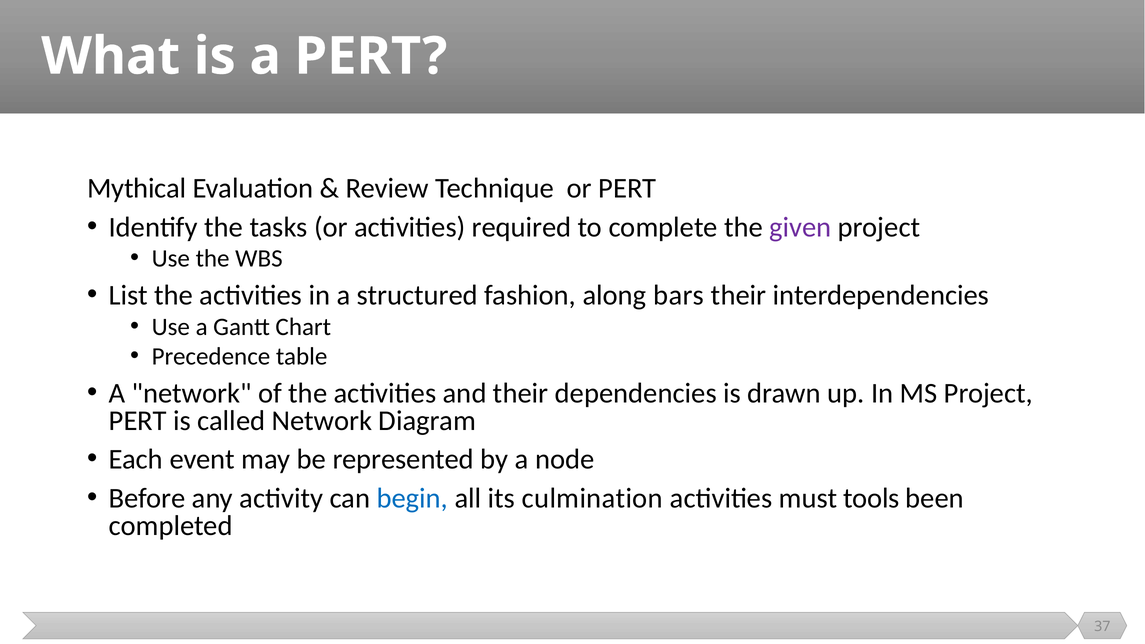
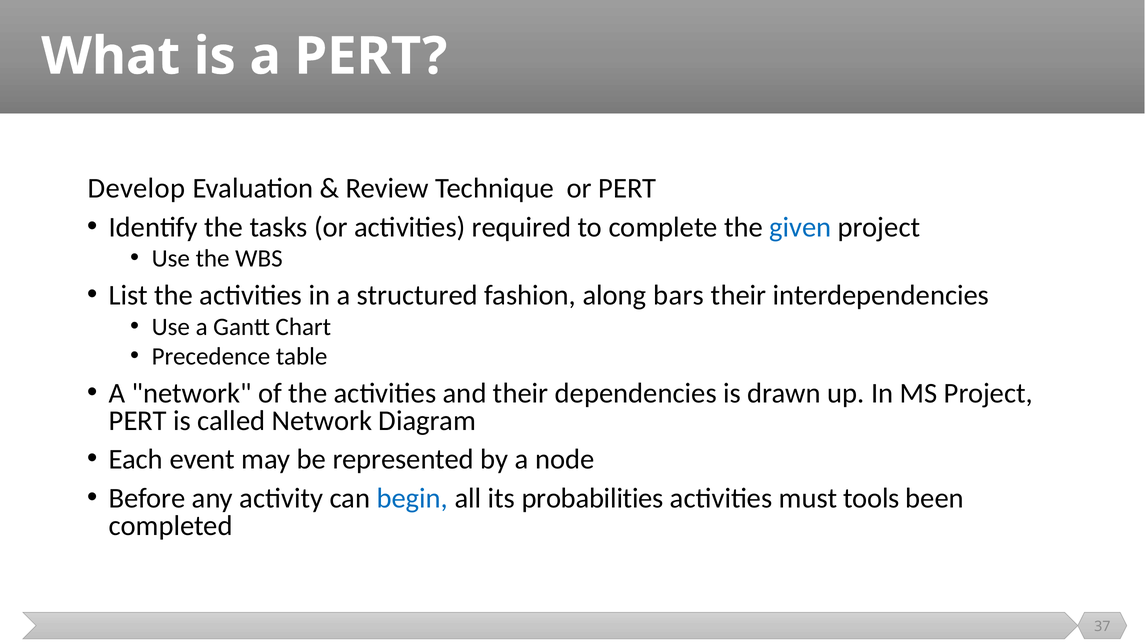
Mythical: Mythical -> Develop
given colour: purple -> blue
culmination: culmination -> probabilities
